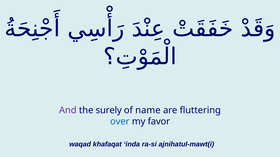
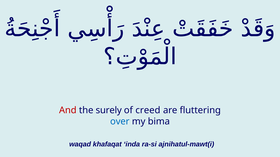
And colour: purple -> red
name: name -> creed
favor: favor -> bima
